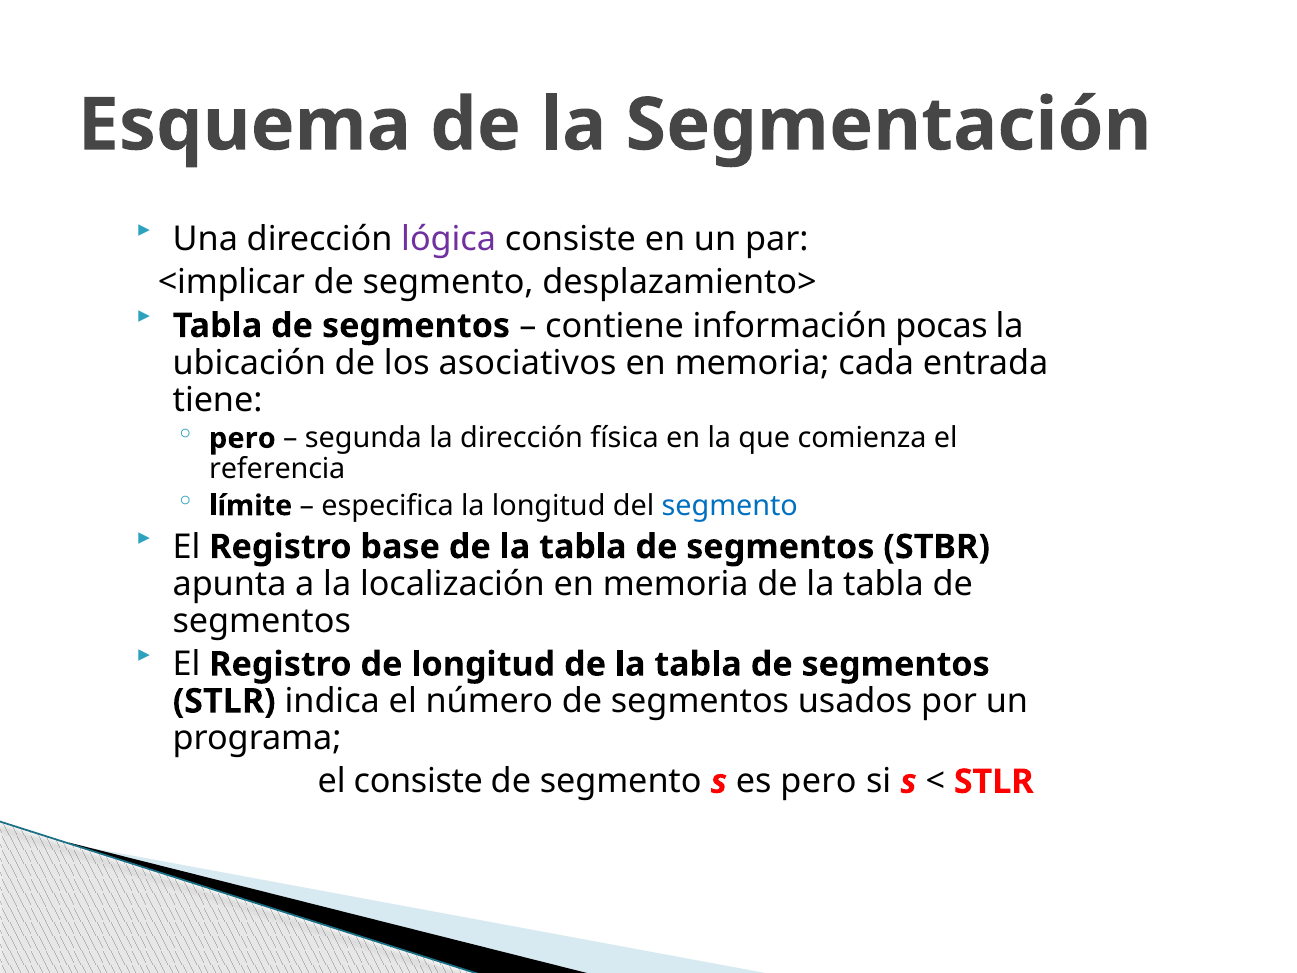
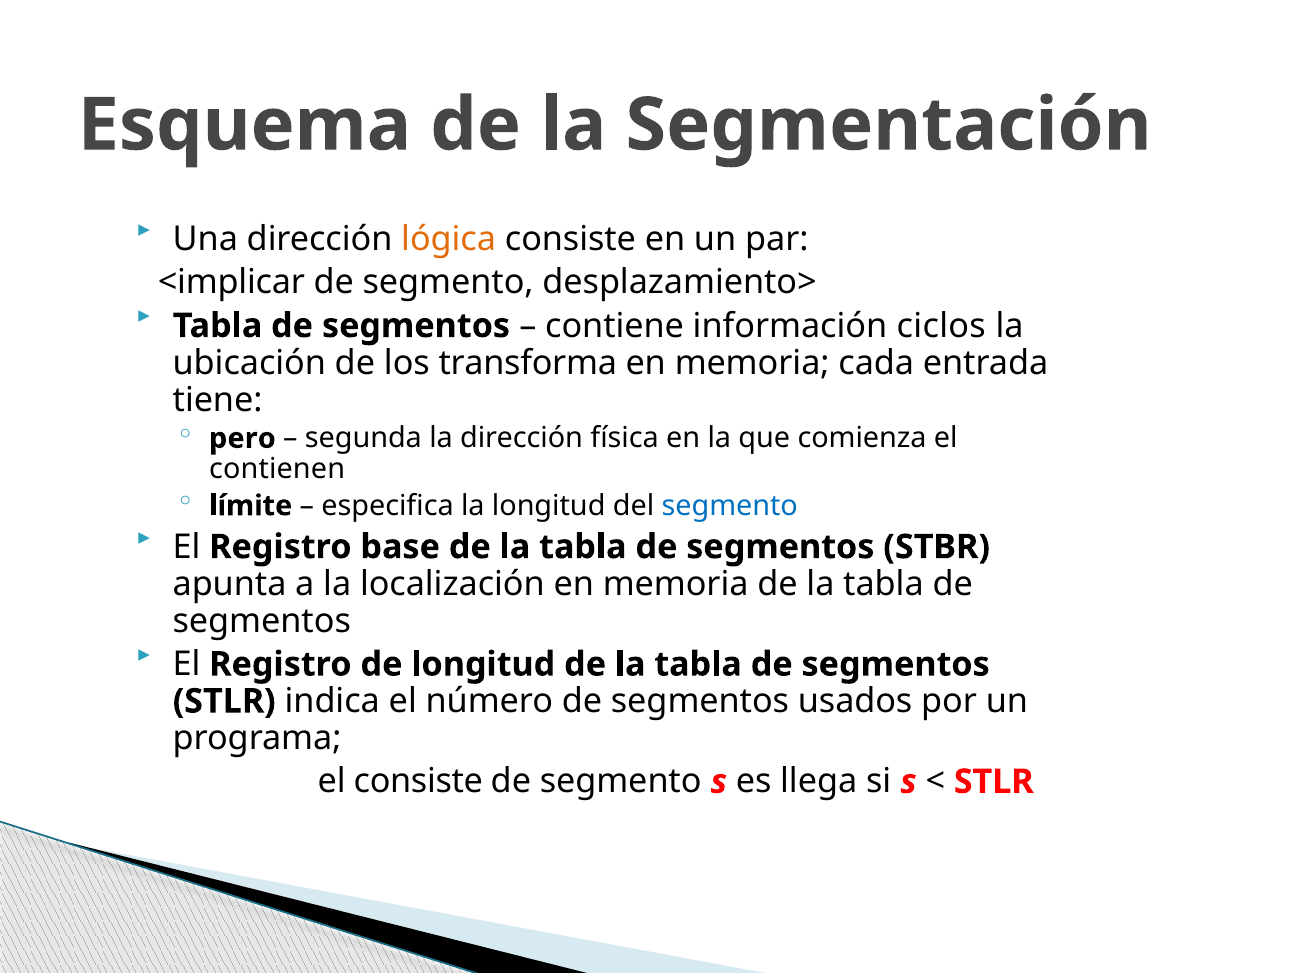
lógica colour: purple -> orange
pocas: pocas -> ciclos
asociativos: asociativos -> transforma
referencia: referencia -> contienen
es pero: pero -> llega
